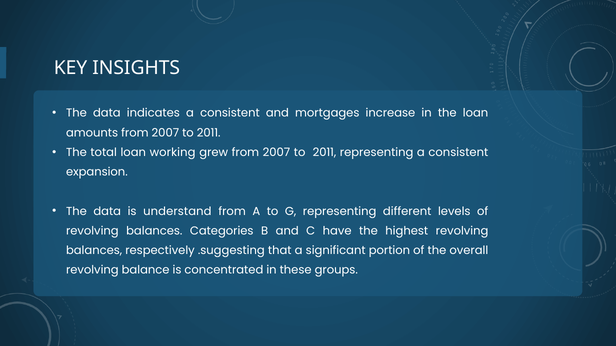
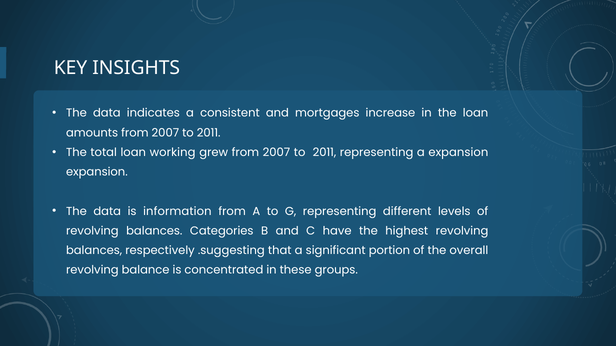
representing a consistent: consistent -> expansion
understand: understand -> information
